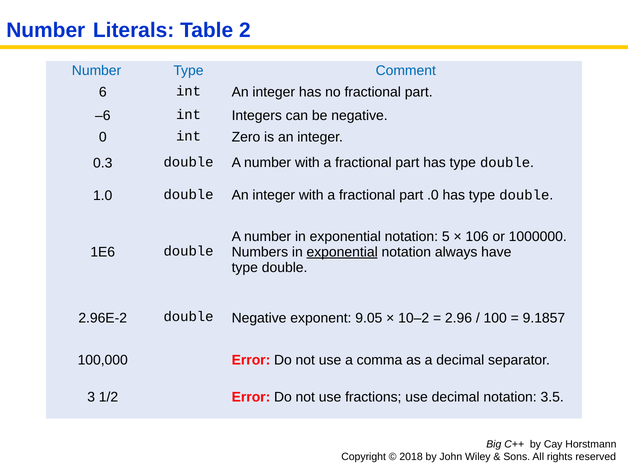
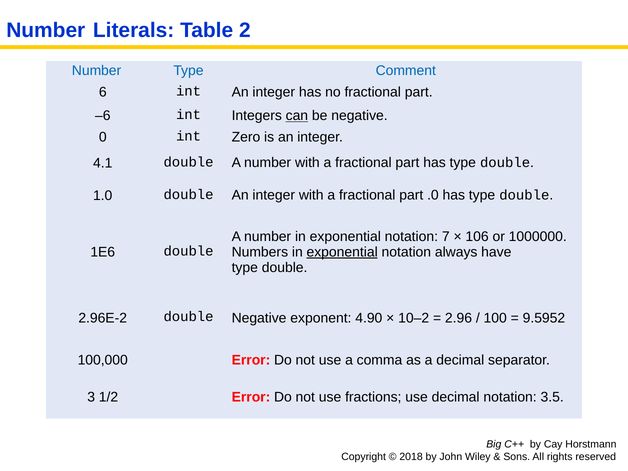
can underline: none -> present
0.3: 0.3 -> 4.1
5: 5 -> 7
9.05: 9.05 -> 4.90
9.1857: 9.1857 -> 9.5952
